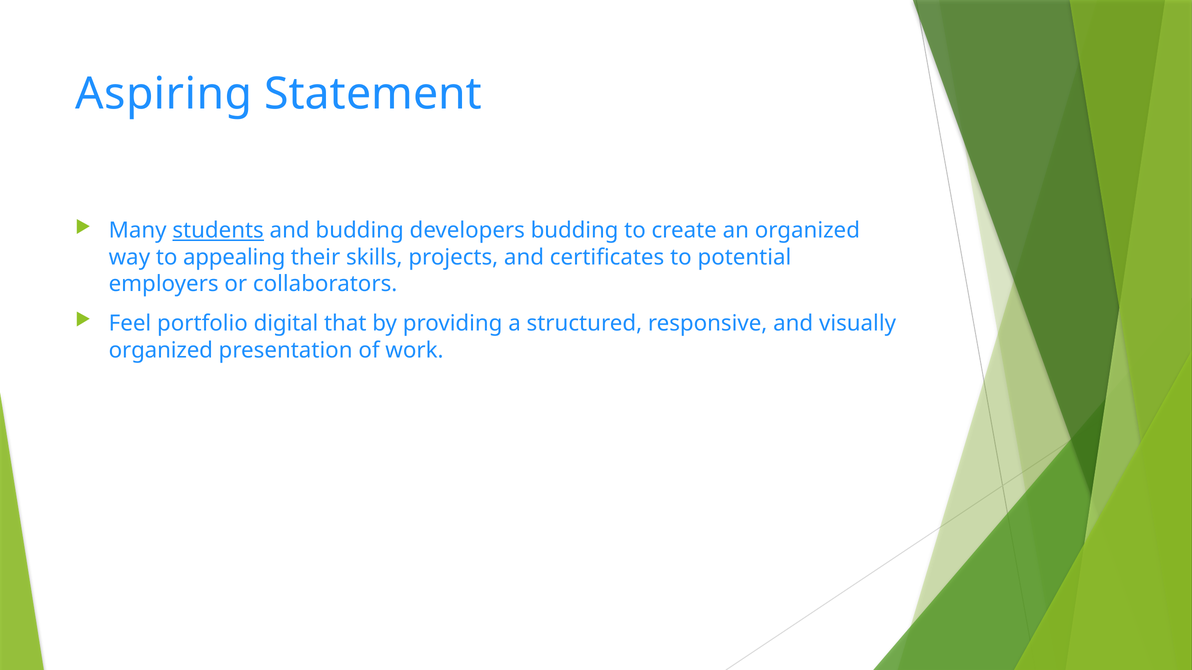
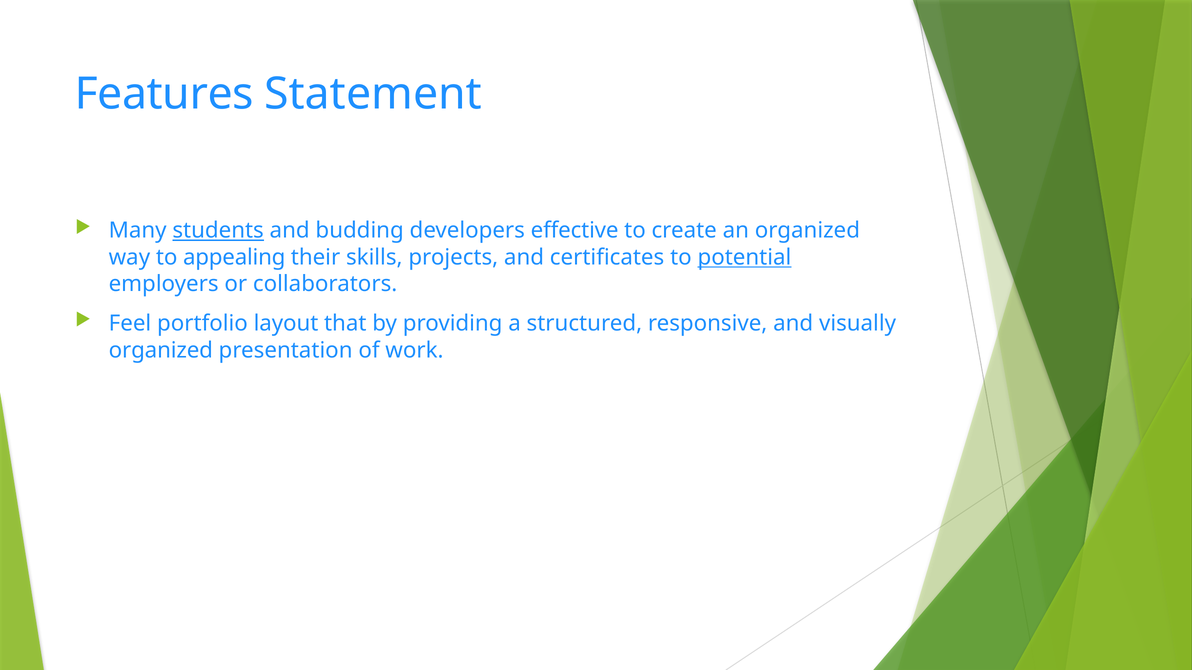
Aspiring: Aspiring -> Features
developers budding: budding -> effective
potential underline: none -> present
digital: digital -> layout
